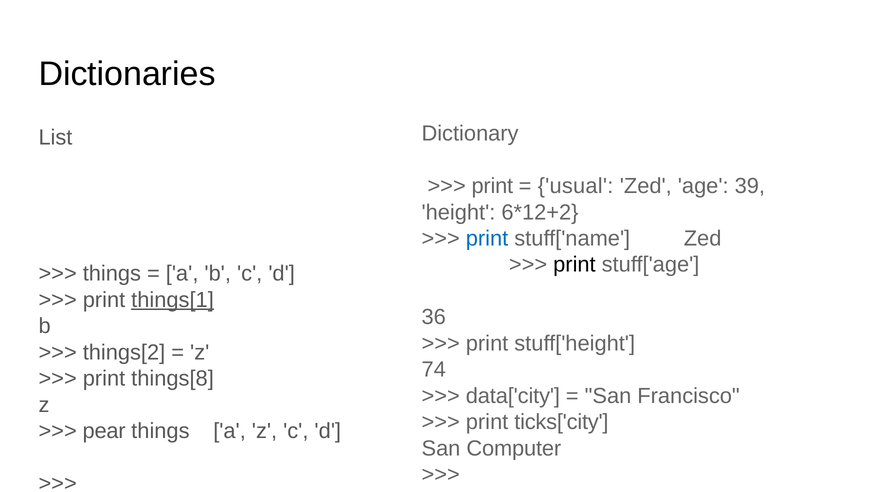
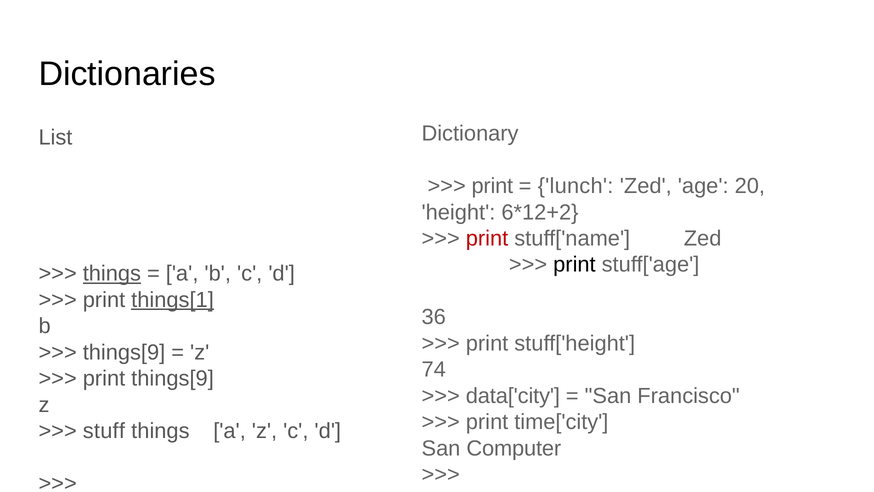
usual: usual -> lunch
39: 39 -> 20
print at (487, 238) colour: blue -> red
things at (112, 274) underline: none -> present
things[2 at (124, 352): things[2 -> things[9
print things[8: things[8 -> things[9
ticks['city: ticks['city -> time['city
pear: pear -> stuff
